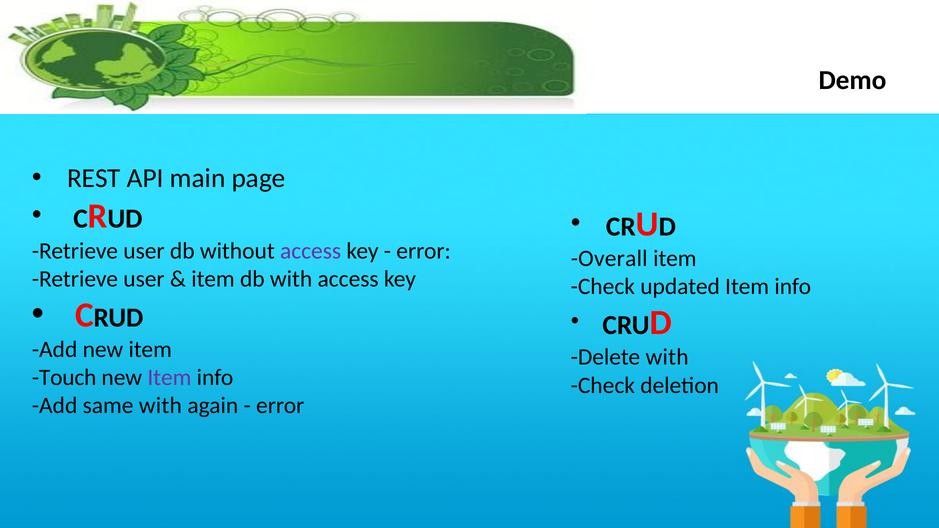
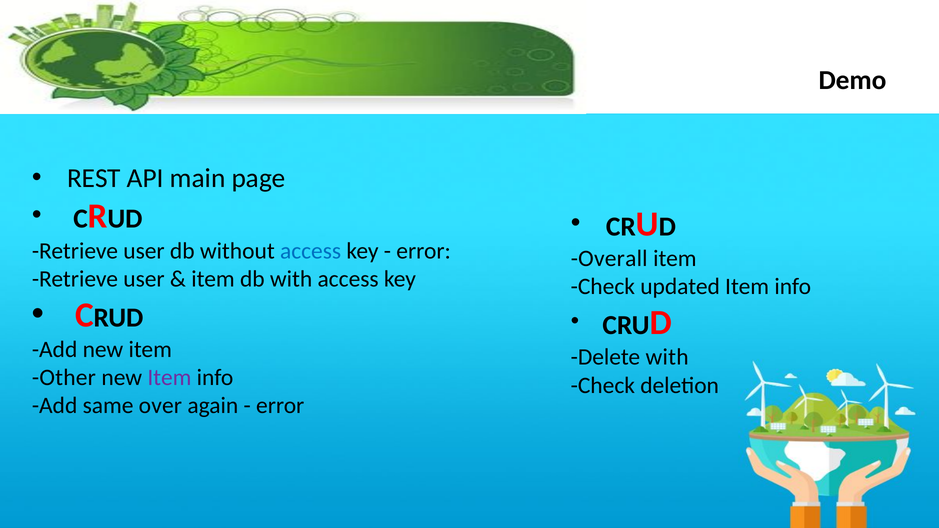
access at (311, 251) colour: purple -> blue
Touch: Touch -> Other
same with: with -> over
